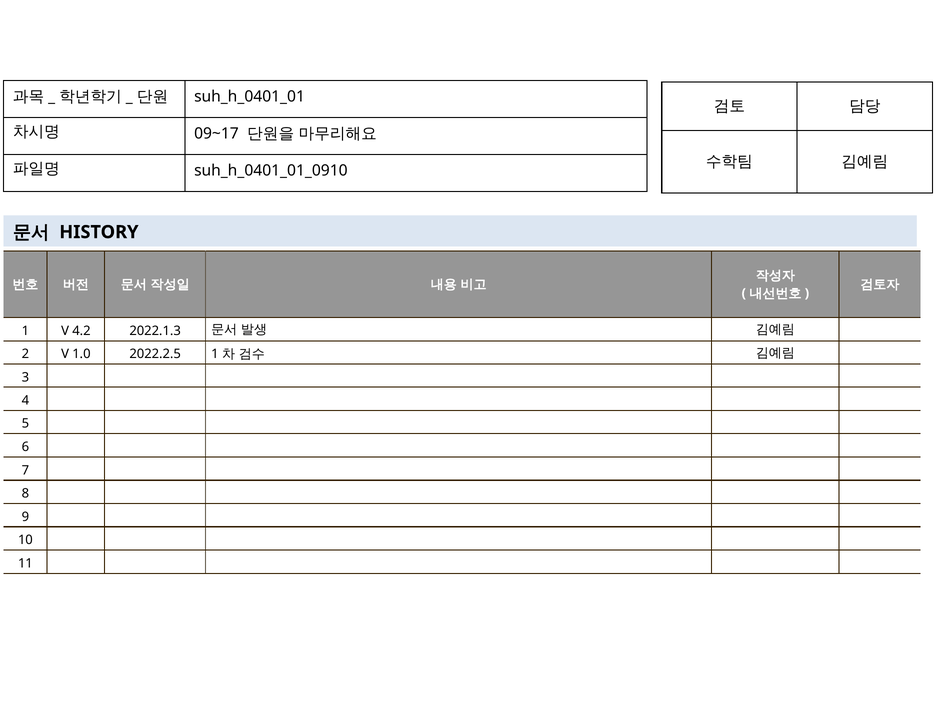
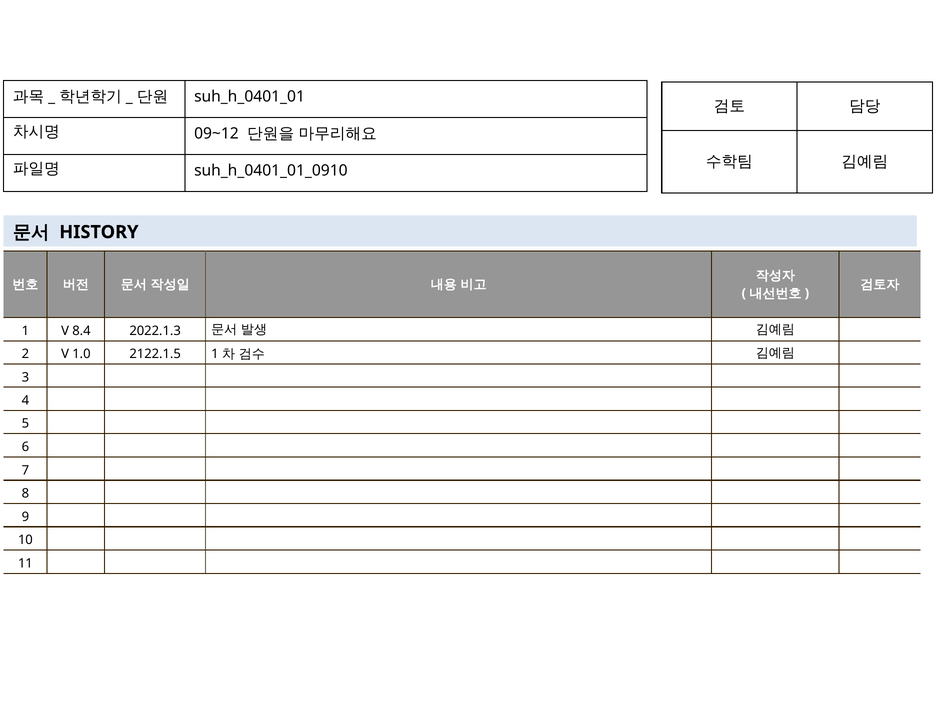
09~17: 09~17 -> 09~12
4.2: 4.2 -> 8.4
2022.2.5: 2022.2.5 -> 2122.1.5
